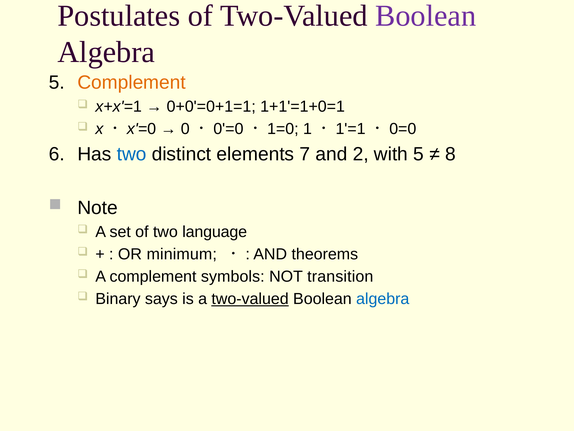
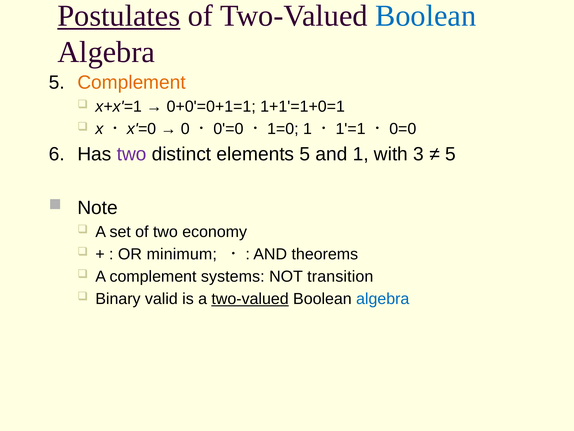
Postulates underline: none -> present
Boolean at (426, 16) colour: purple -> blue
two at (132, 154) colour: blue -> purple
elements 7: 7 -> 5
2: 2 -> 1
with 5: 5 -> 3
8 at (450, 154): 8 -> 5
language: language -> economy
symbols: symbols -> systems
says: says -> valid
